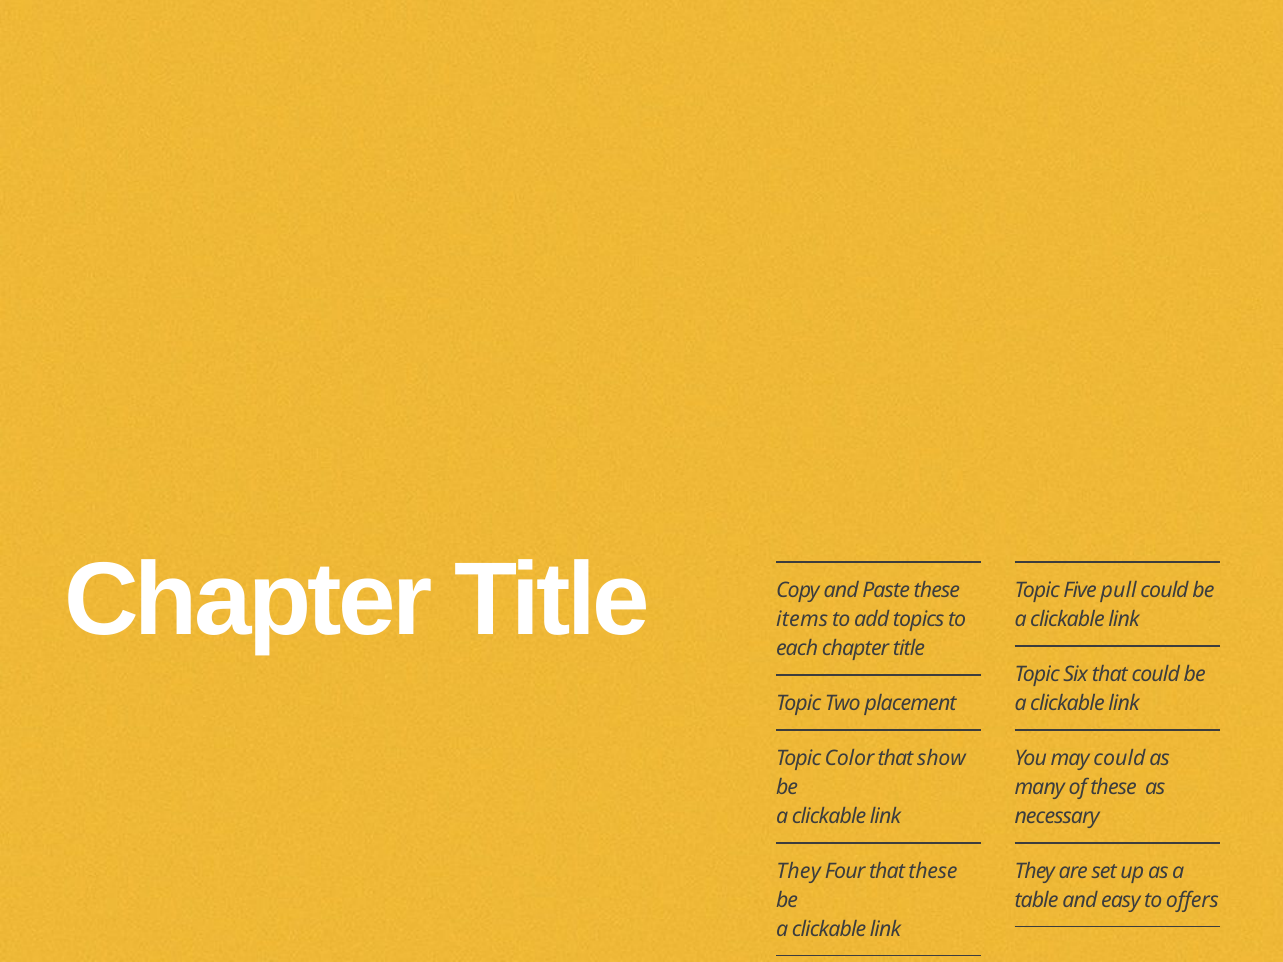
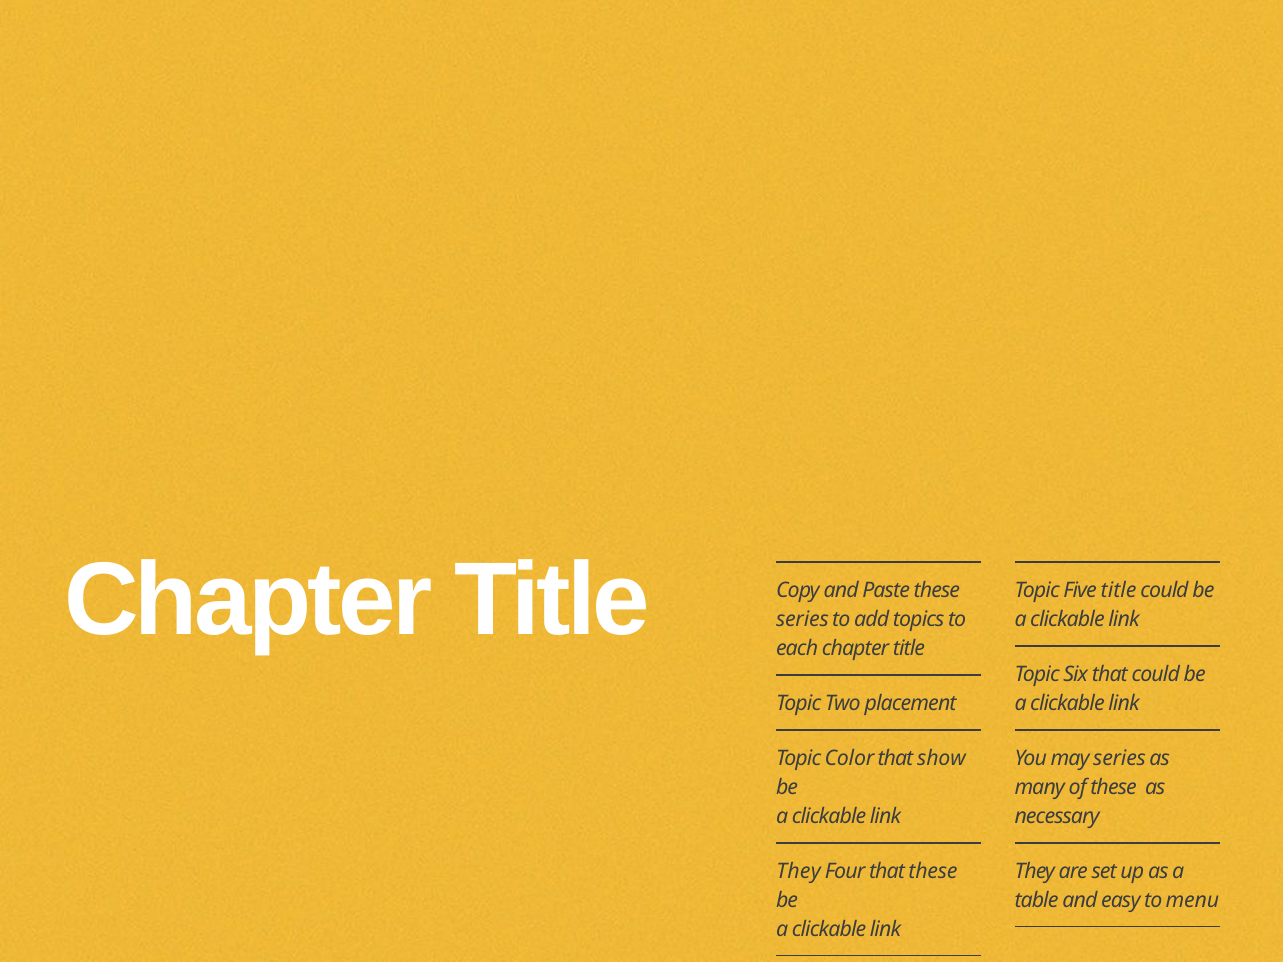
Five pull: pull -> title
items at (802, 620): items -> series
may could: could -> series
offers: offers -> menu
